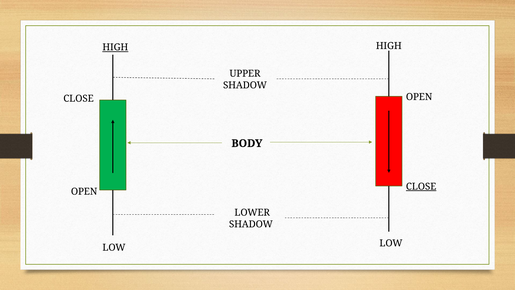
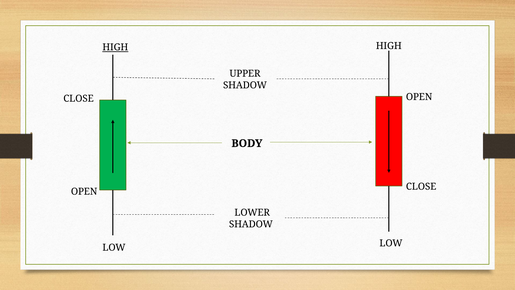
CLOSE at (421, 186) underline: present -> none
